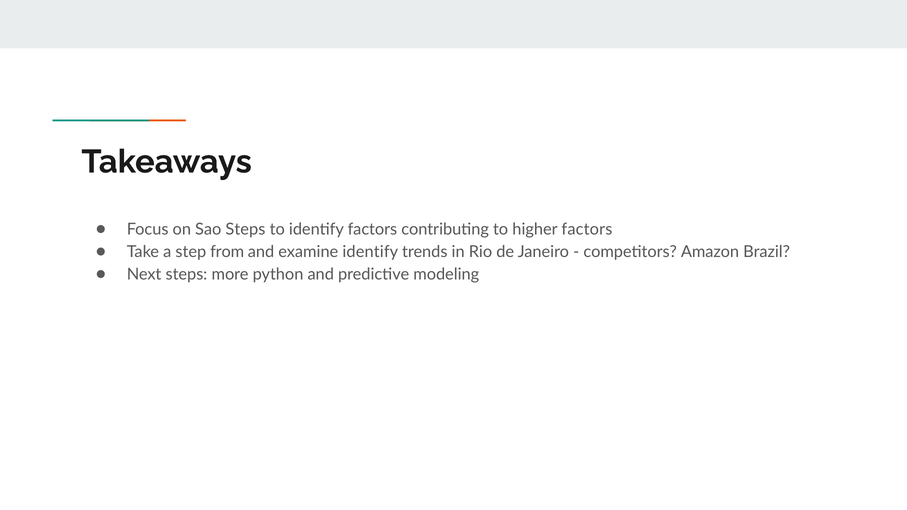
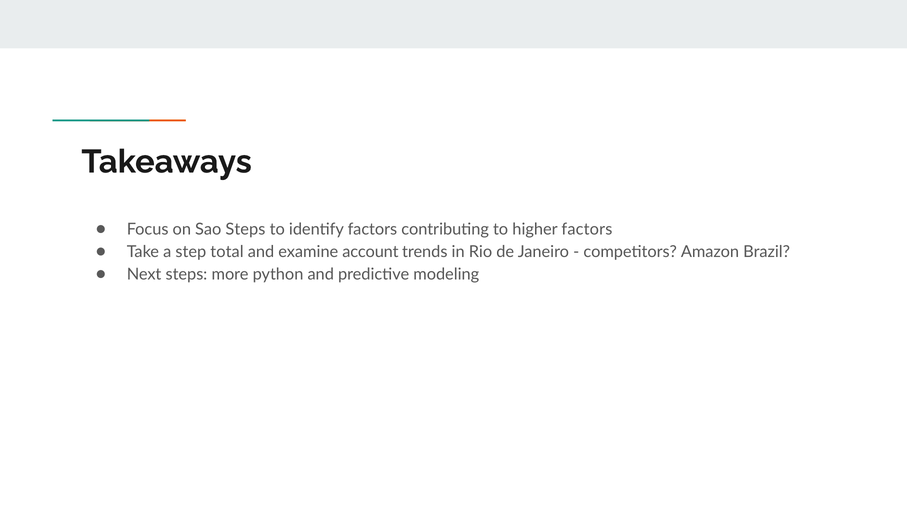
from: from -> total
examine identify: identify -> account
